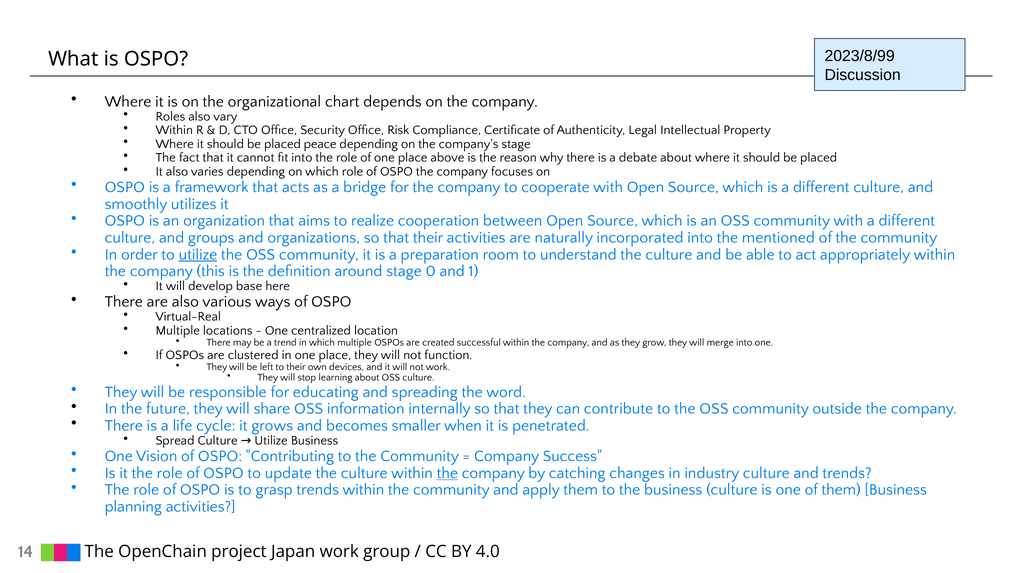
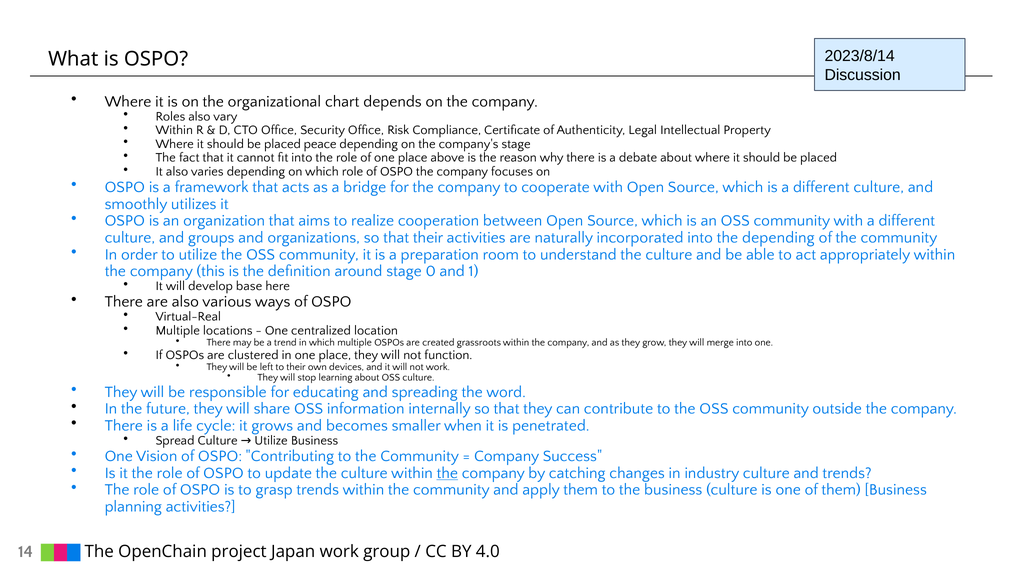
2023/8/99: 2023/8/99 -> 2023/8/14
the mentioned: mentioned -> depending
utilize at (198, 255) underline: present -> none
successful: successful -> grassroots
